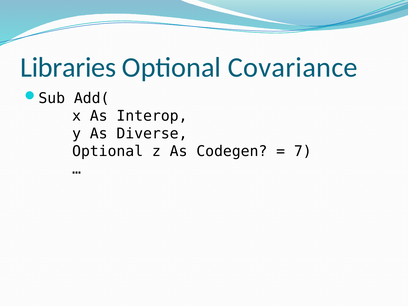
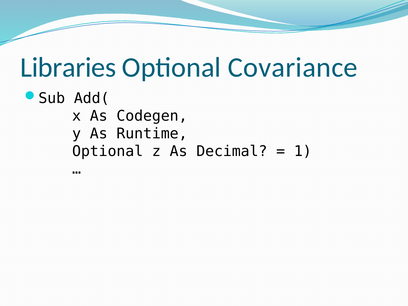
Interop: Interop -> Codegen
Diverse: Diverse -> Runtime
Codegen: Codegen -> Decimal
7: 7 -> 1
